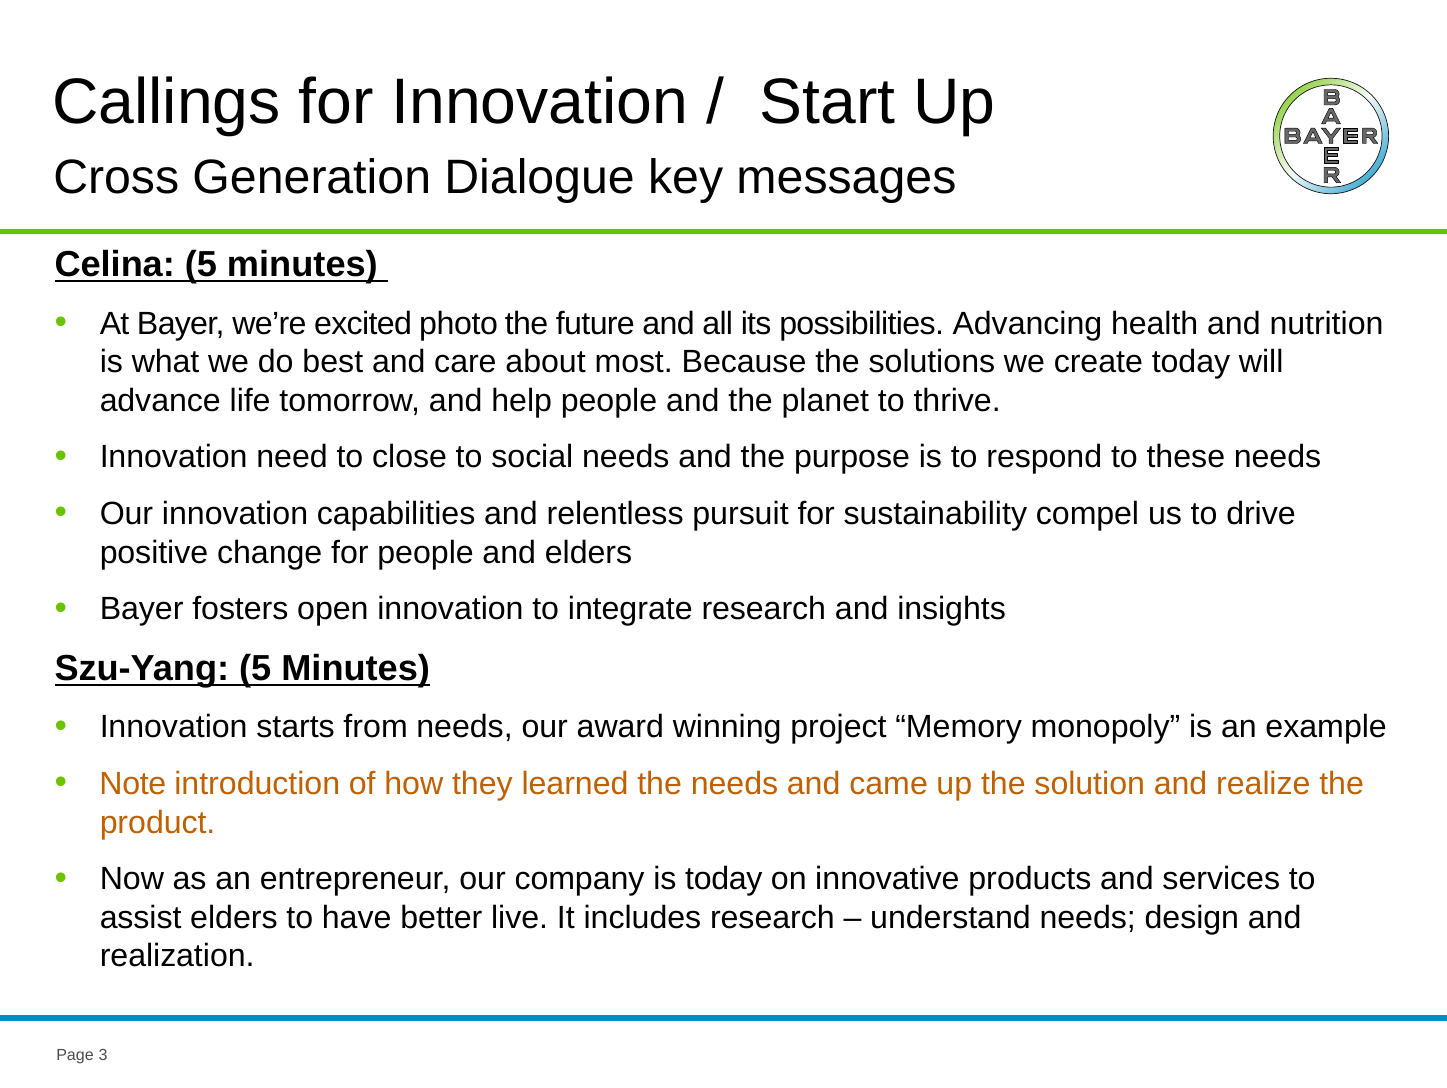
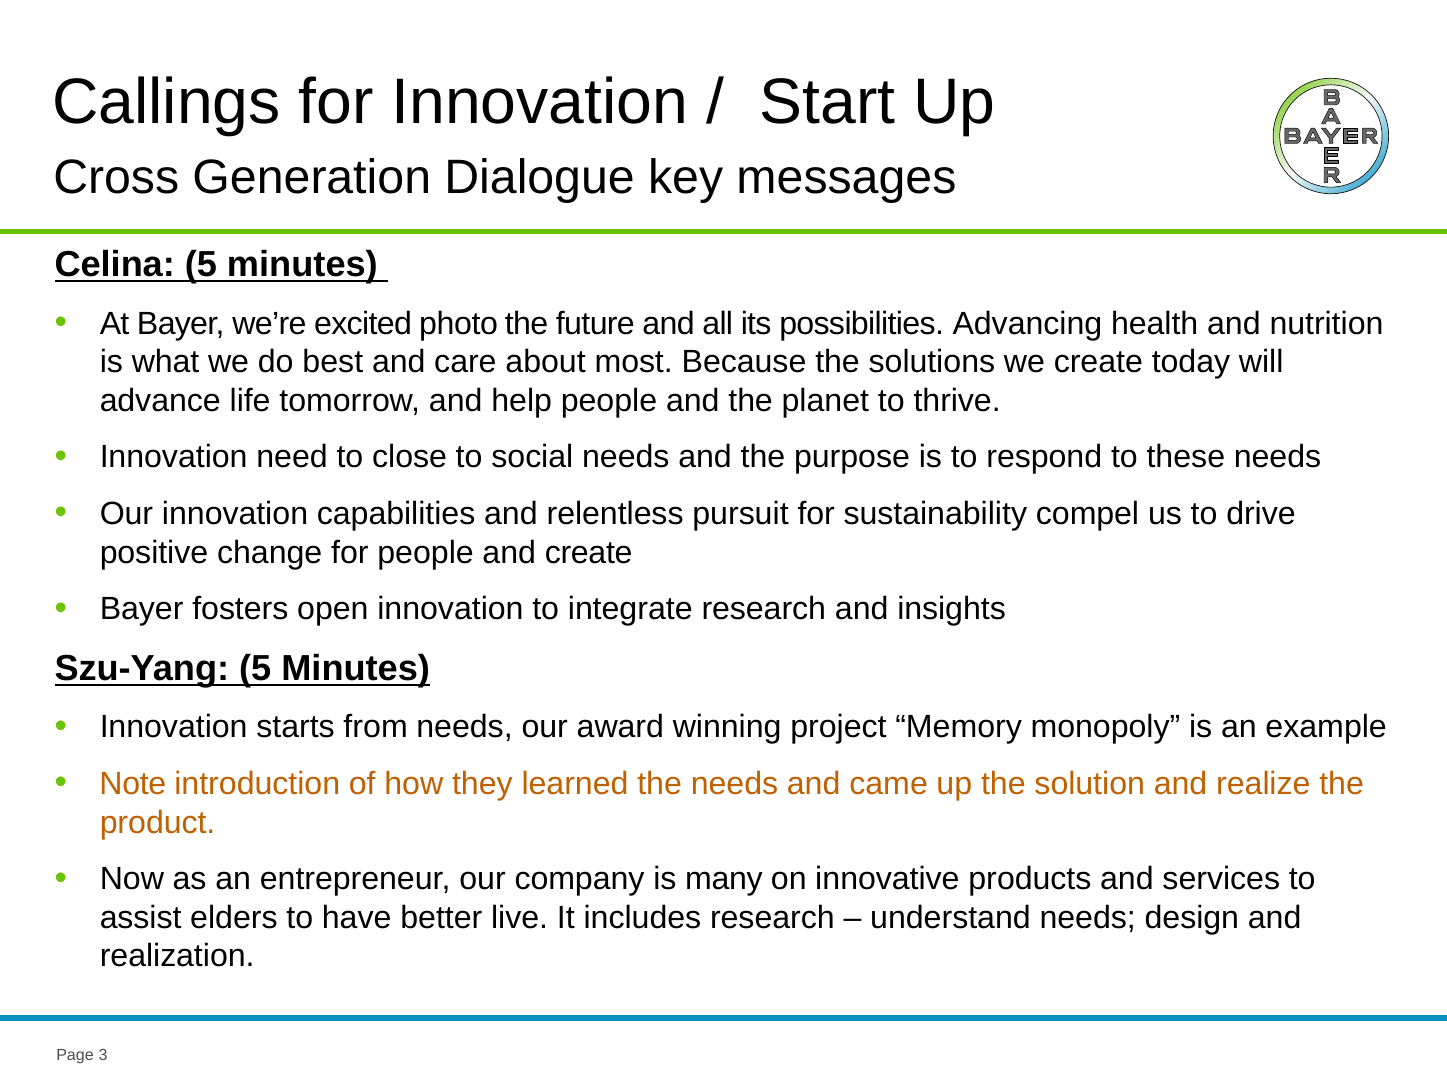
and elders: elders -> create
is today: today -> many
